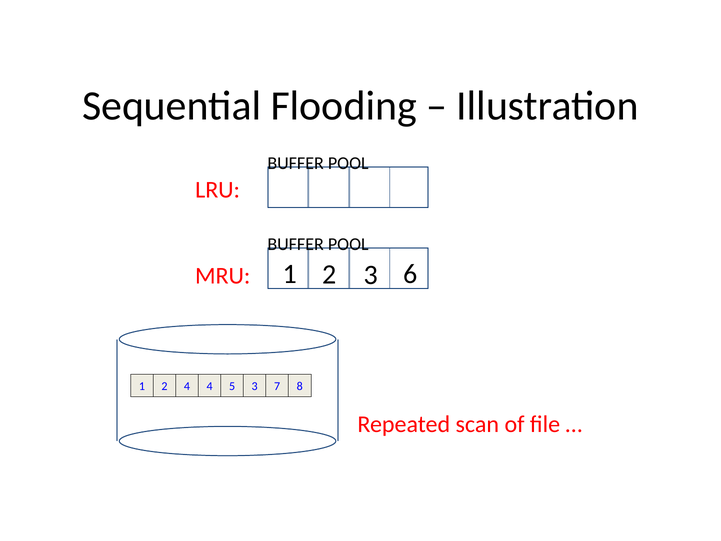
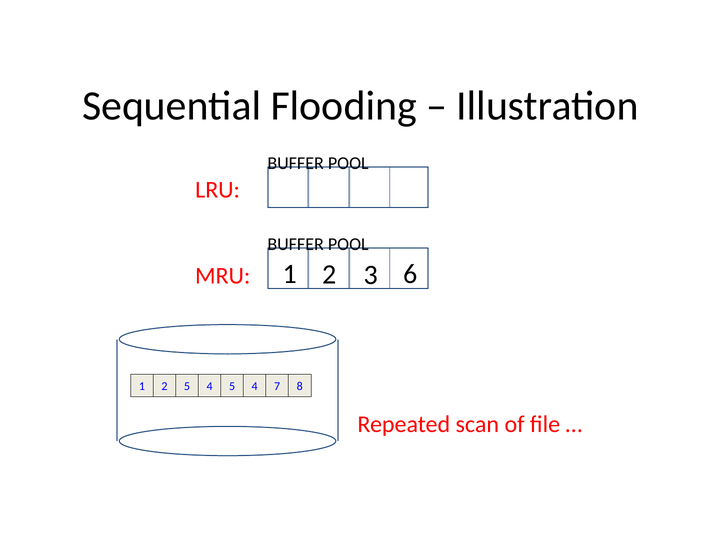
2 4: 4 -> 5
4 5 3: 3 -> 4
